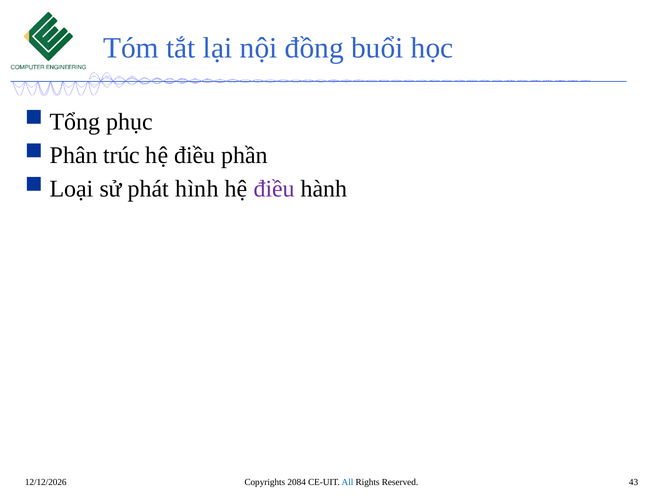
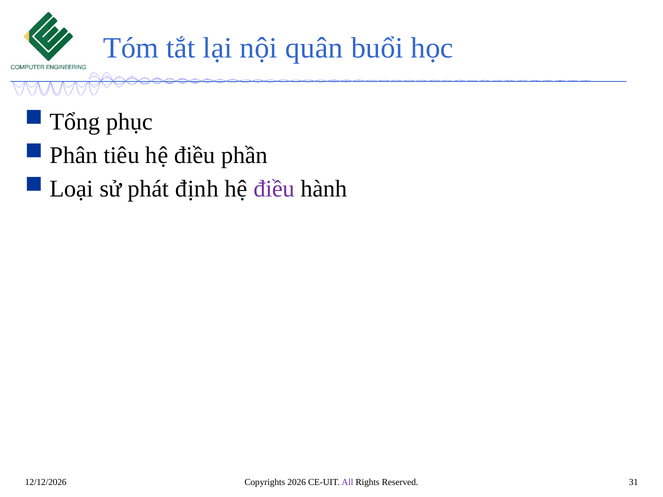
đồng: đồng -> quân
trúc: trúc -> tiêu
hình: hình -> định
2084: 2084 -> 2026
All colour: blue -> purple
43: 43 -> 31
